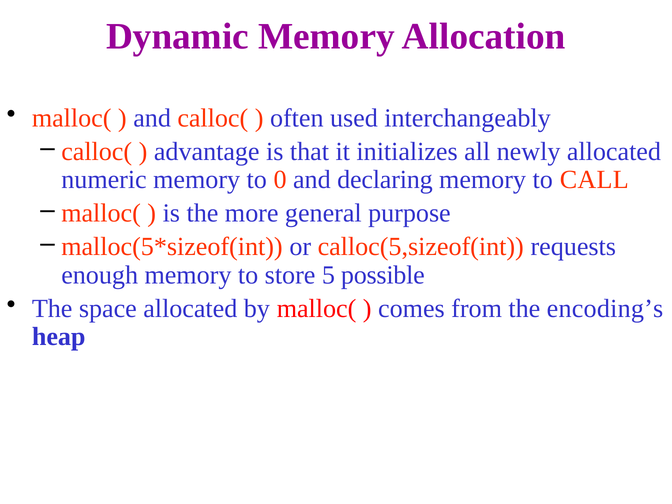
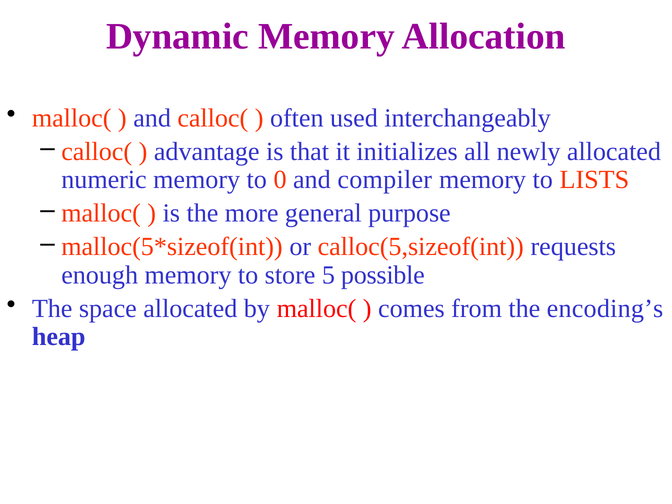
declaring: declaring -> compiler
CALL: CALL -> LISTS
